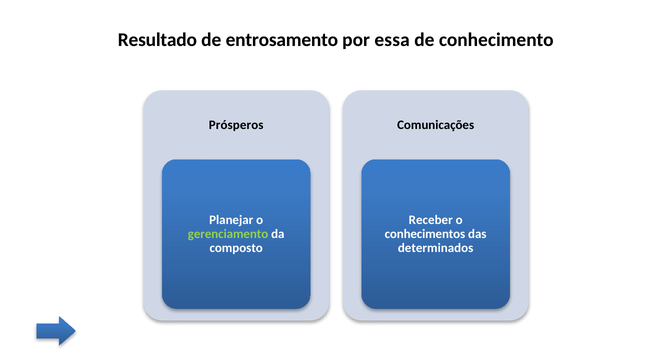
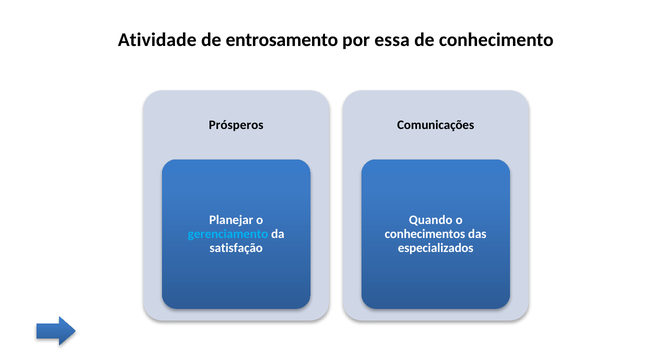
Resultado: Resultado -> Atividade
Receber: Receber -> Quando
gerenciamento colour: light green -> light blue
composto: composto -> satisfação
determinados: determinados -> especializados
